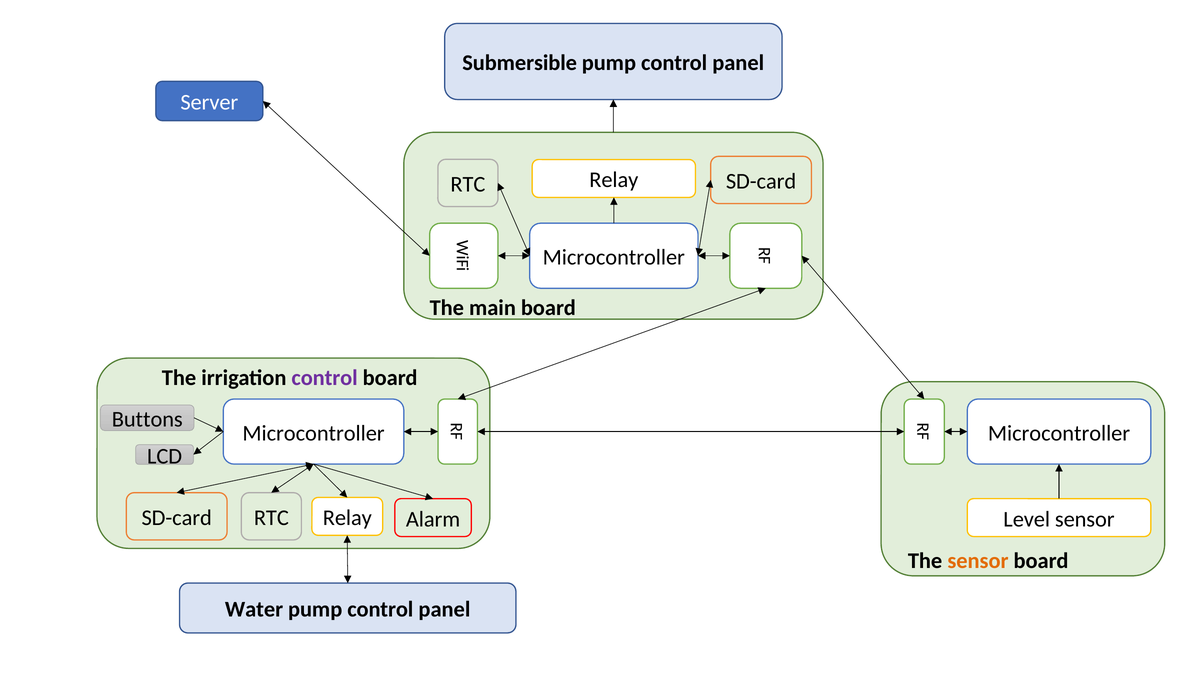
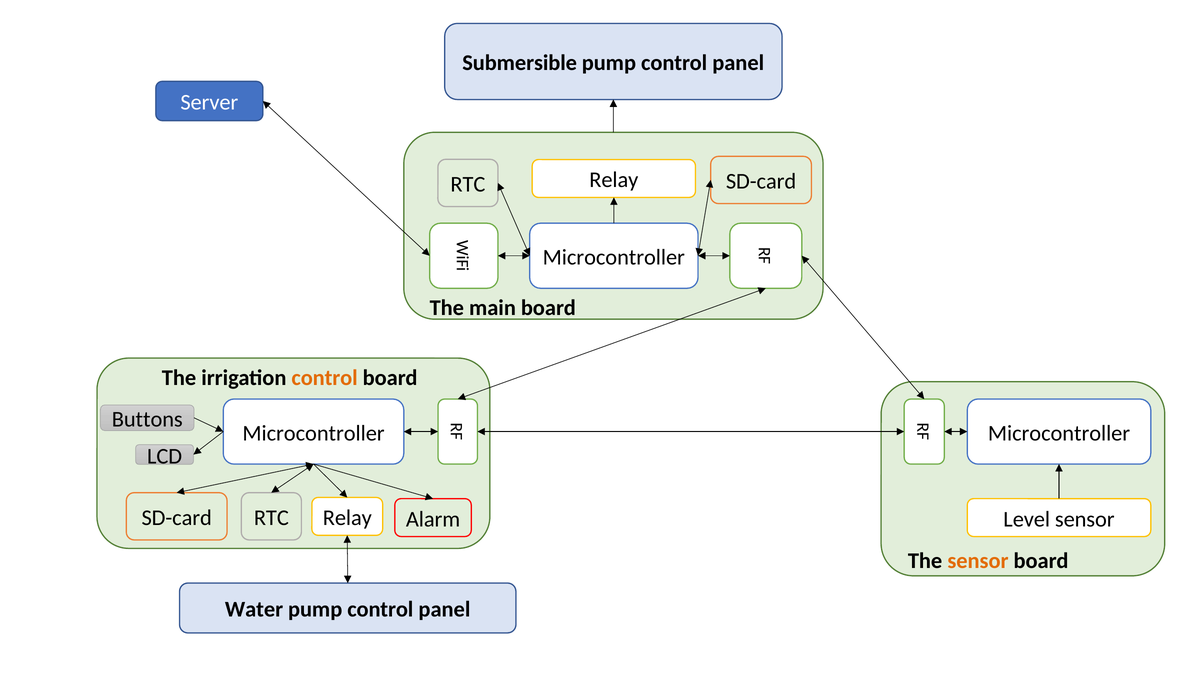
control at (325, 378) colour: purple -> orange
